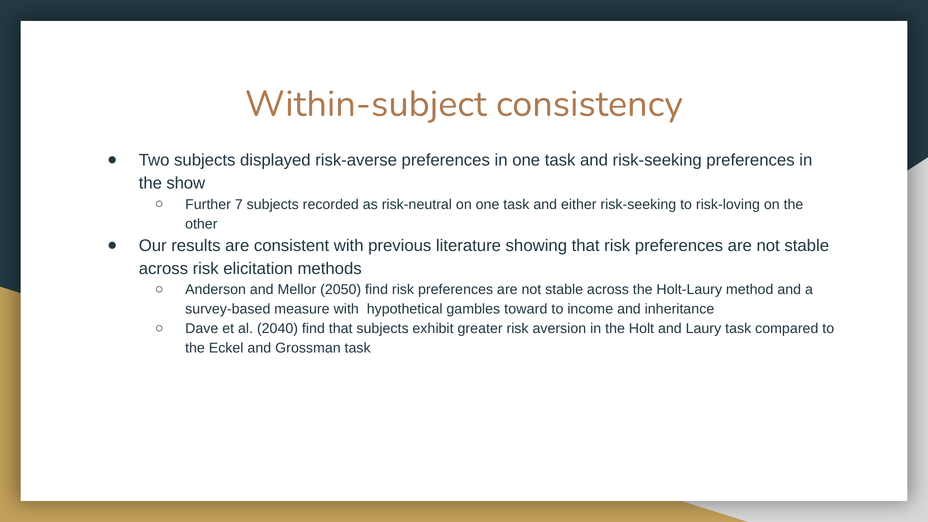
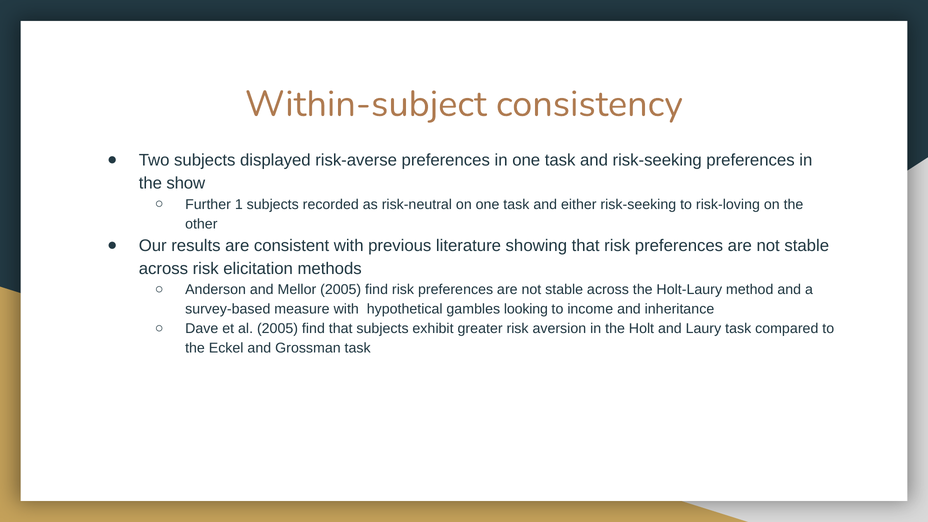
7: 7 -> 1
Mellor 2050: 2050 -> 2005
toward: toward -> looking
al 2040: 2040 -> 2005
